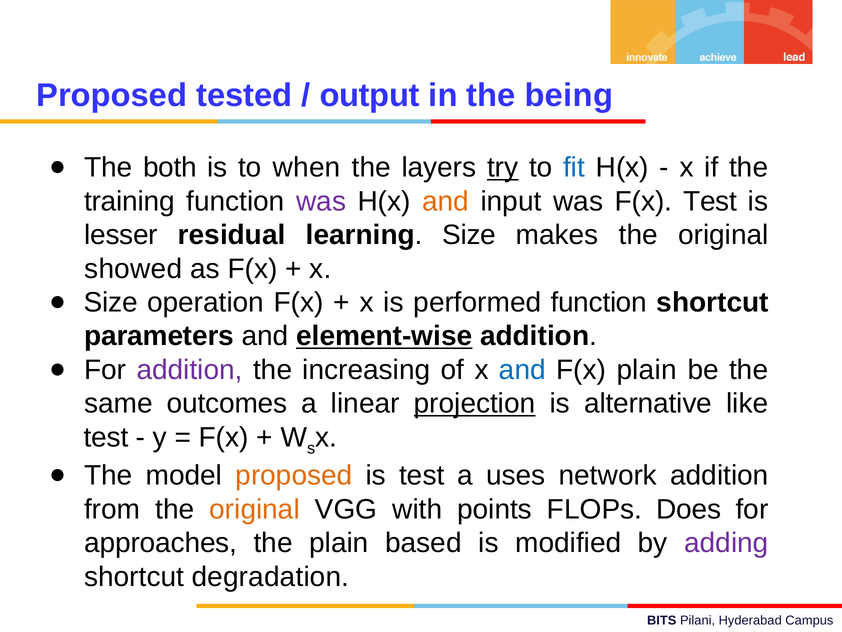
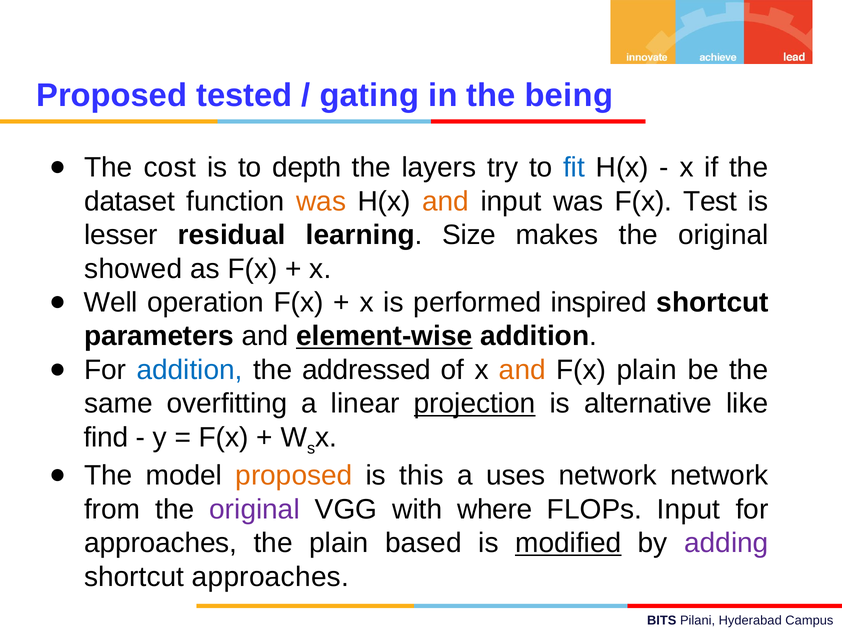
output: output -> gating
both: both -> cost
when: when -> depth
try underline: present -> none
training: training -> dataset
was at (321, 201) colour: purple -> orange
Size at (111, 302): Size -> Well
performed function: function -> inspired
addition at (190, 370) colour: purple -> blue
increasing: increasing -> addressed
and at (522, 370) colour: blue -> orange
outcomes: outcomes -> overfitting
test at (106, 437): test -> find
is test: test -> this
network addition: addition -> network
original at (255, 509) colour: orange -> purple
points: points -> where
FLOPs Does: Does -> Input
modified underline: none -> present
shortcut degradation: degradation -> approaches
